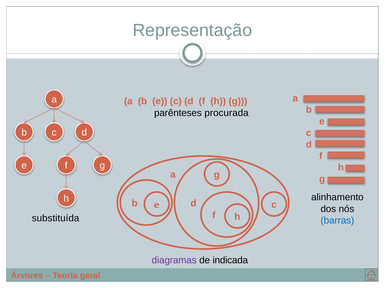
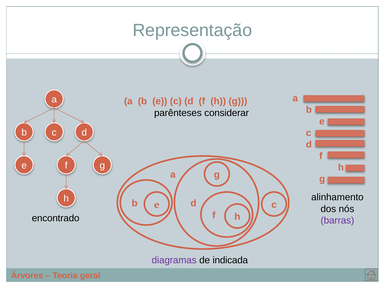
procurada: procurada -> considerar
substituída: substituída -> encontrado
barras colour: blue -> purple
